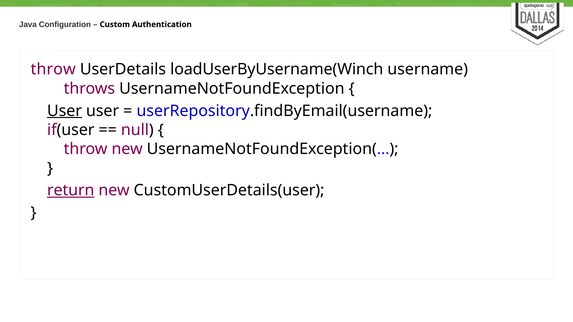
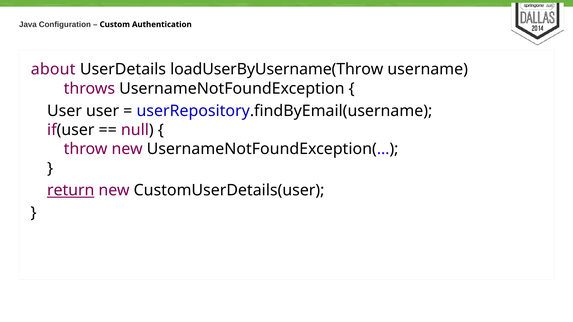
throw at (53, 69): throw -> about
loadUserByUsername(Winch: loadUserByUsername(Winch -> loadUserByUsername(Throw
User at (64, 111) underline: present -> none
